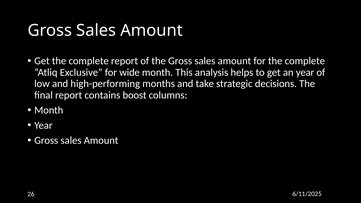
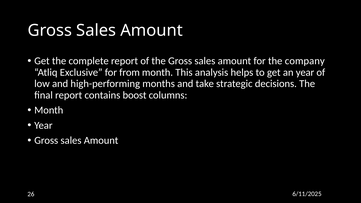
for the complete: complete -> company
wide: wide -> from
